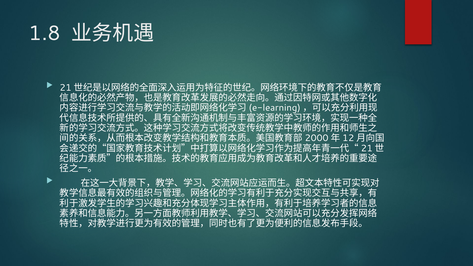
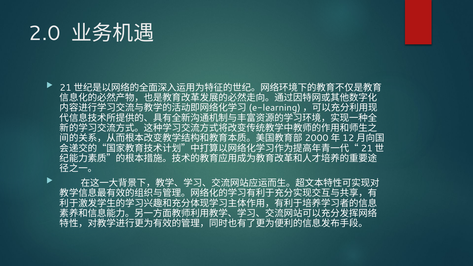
1.8: 1.8 -> 2.0
